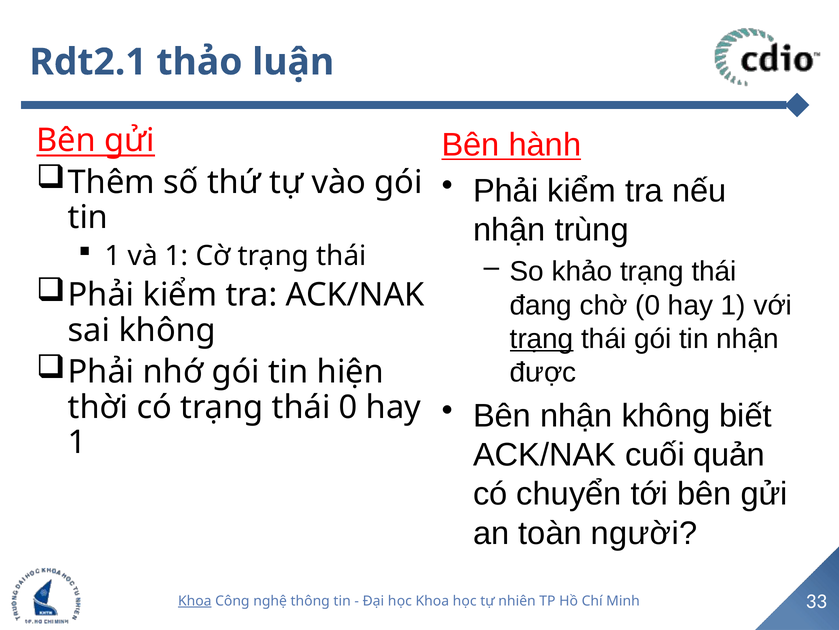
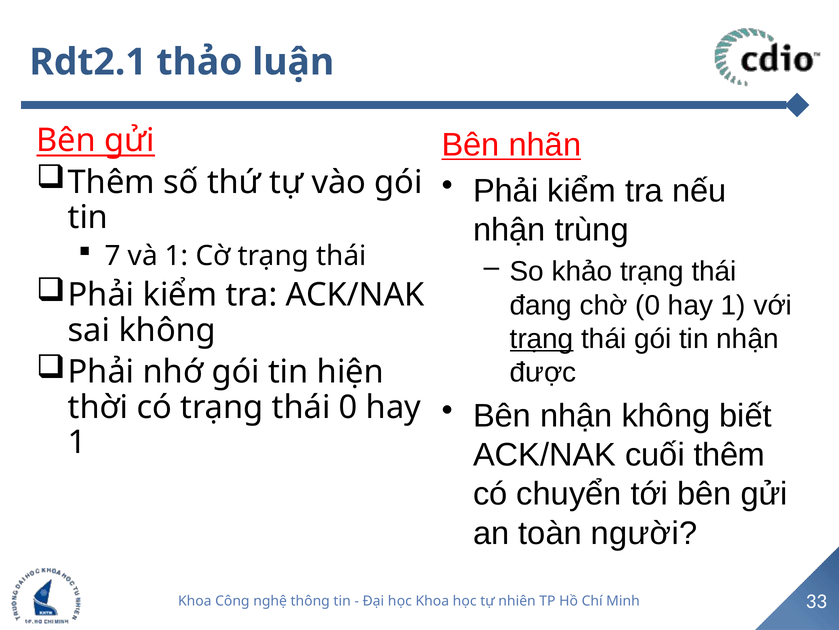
hành: hành -> nhãn
1 at (113, 256): 1 -> 7
cuối quản: quản -> thêm
Khoa at (195, 600) underline: present -> none
